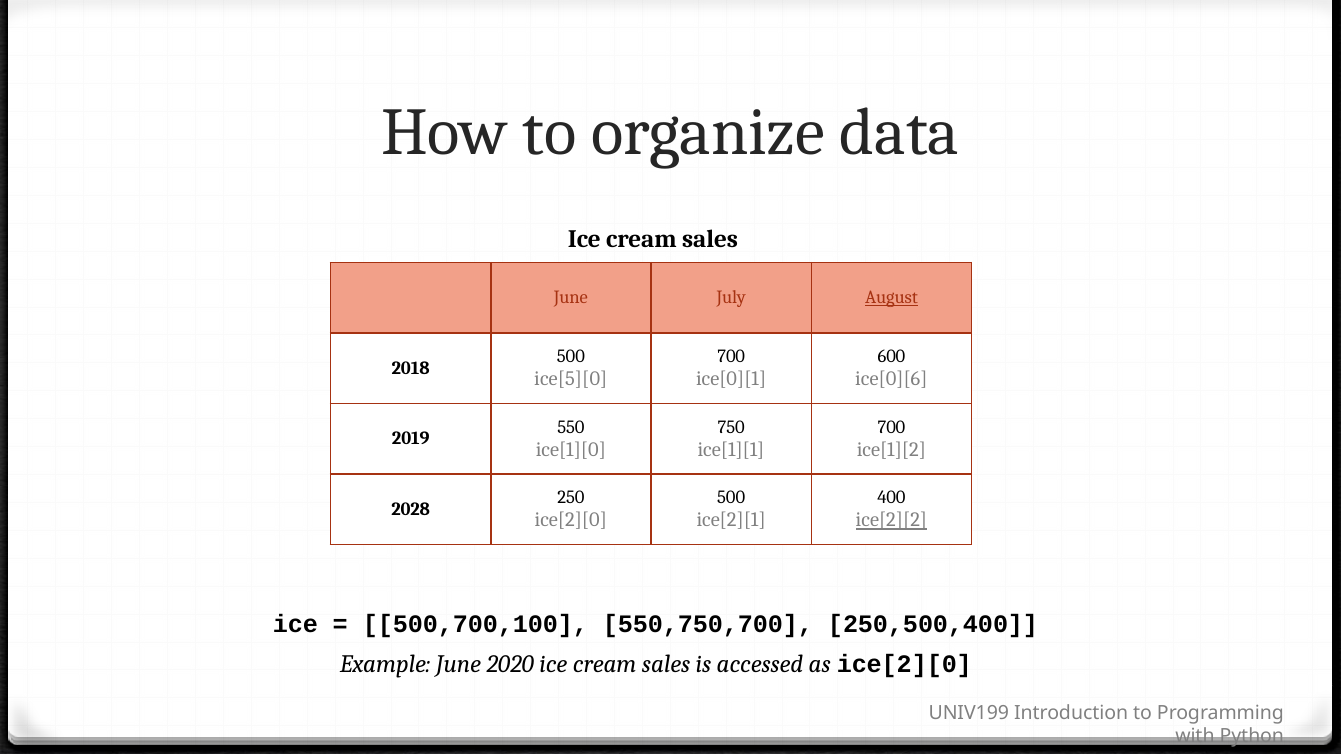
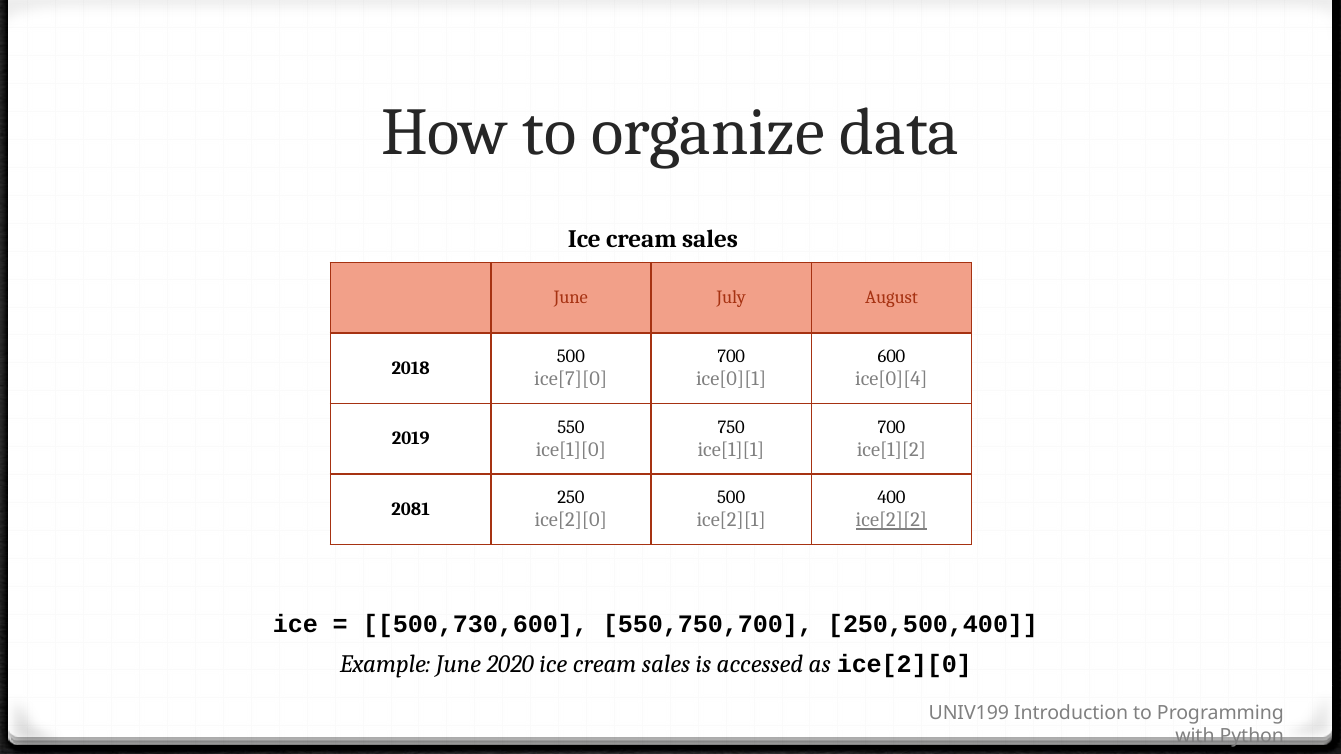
August underline: present -> none
ice[5][0: ice[5][0 -> ice[7][0
ice[0][6: ice[0][6 -> ice[0][4
2028: 2028 -> 2081
500,700,100: 500,700,100 -> 500,730,600
